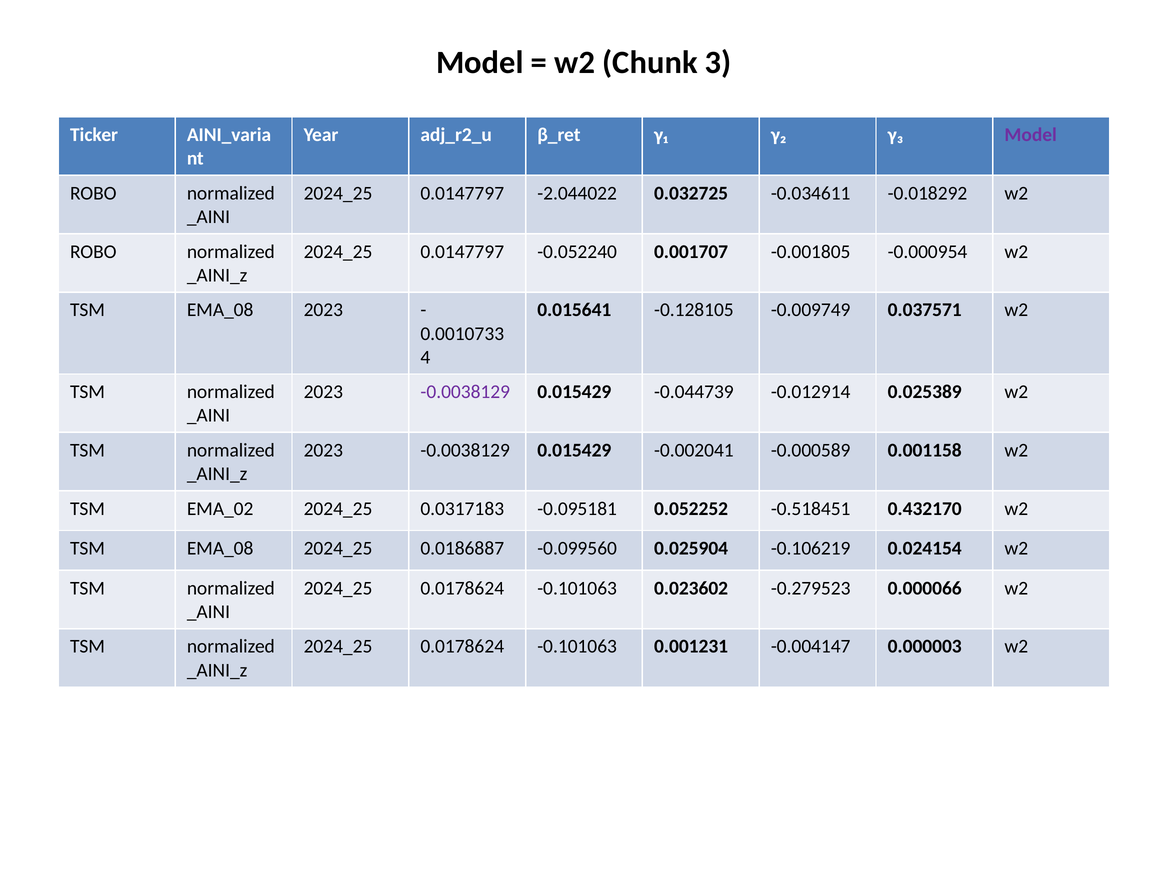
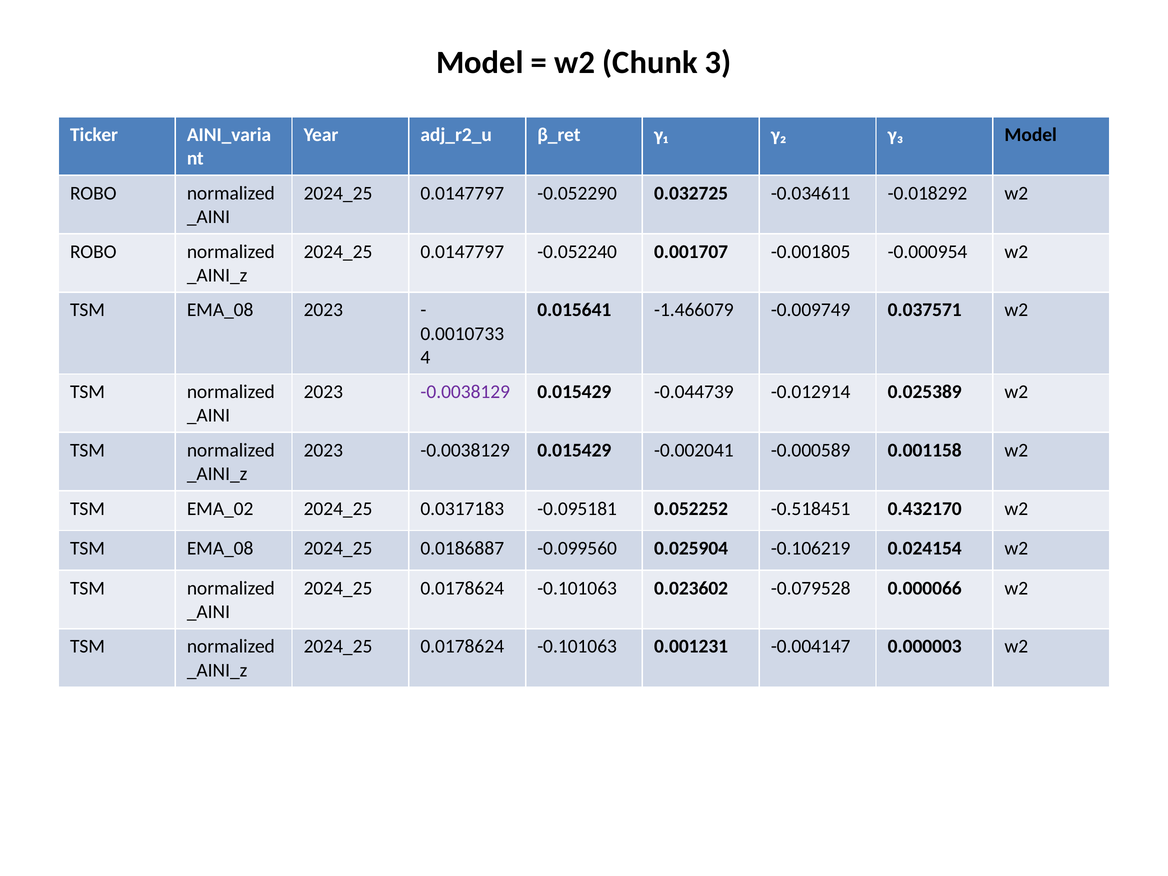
Model at (1031, 135) colour: purple -> black
-2.044022: -2.044022 -> -0.052290
-0.128105: -0.128105 -> -1.466079
-0.279523: -0.279523 -> -0.079528
